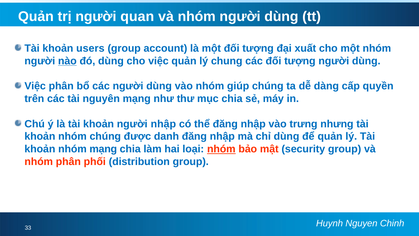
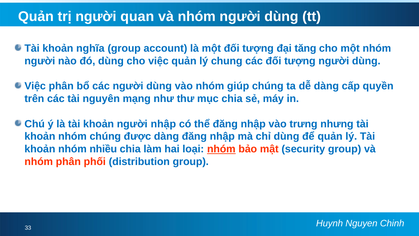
users: users -> nghĩa
xuất: xuất -> tăng
nào underline: present -> none
được danh: danh -> dàng
nhóm mạng: mạng -> nhiều
